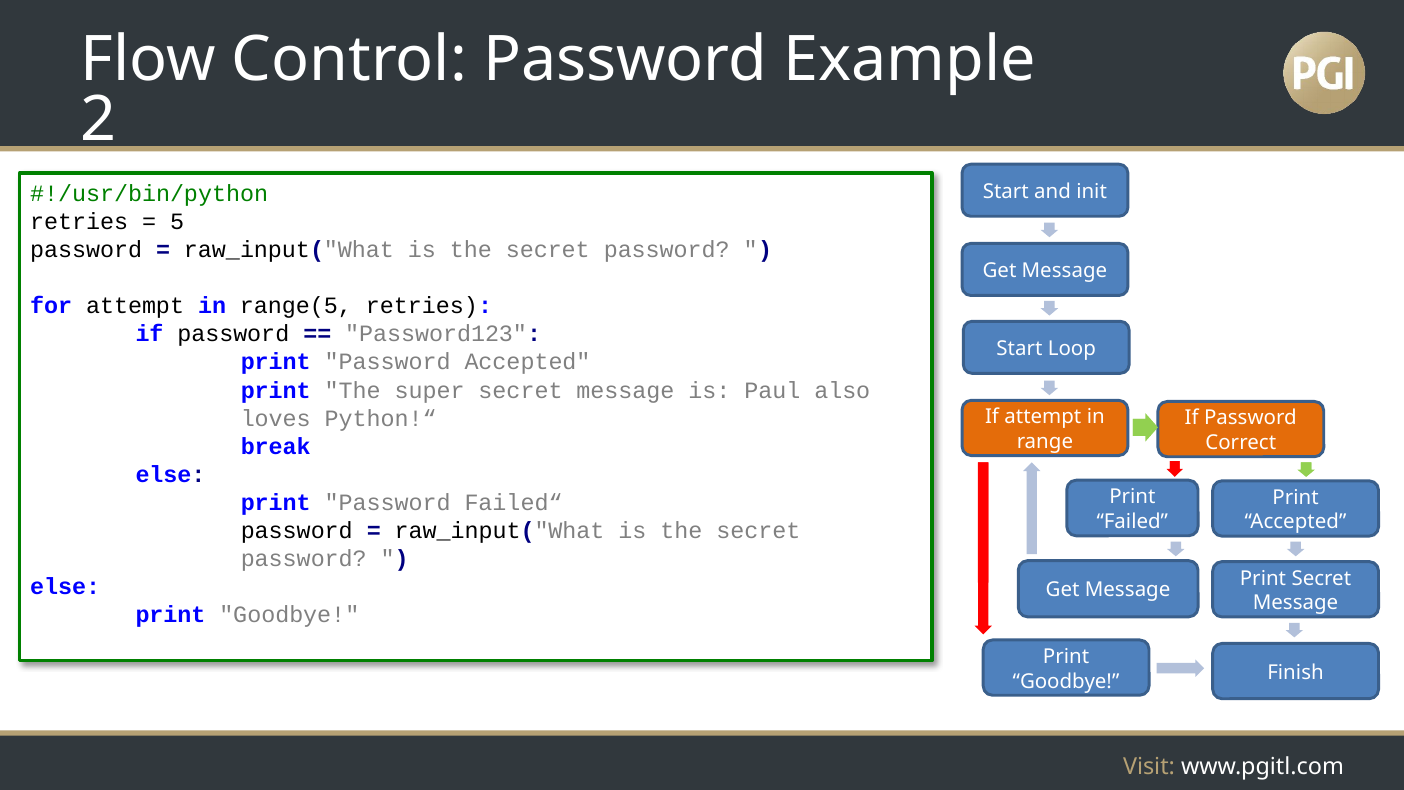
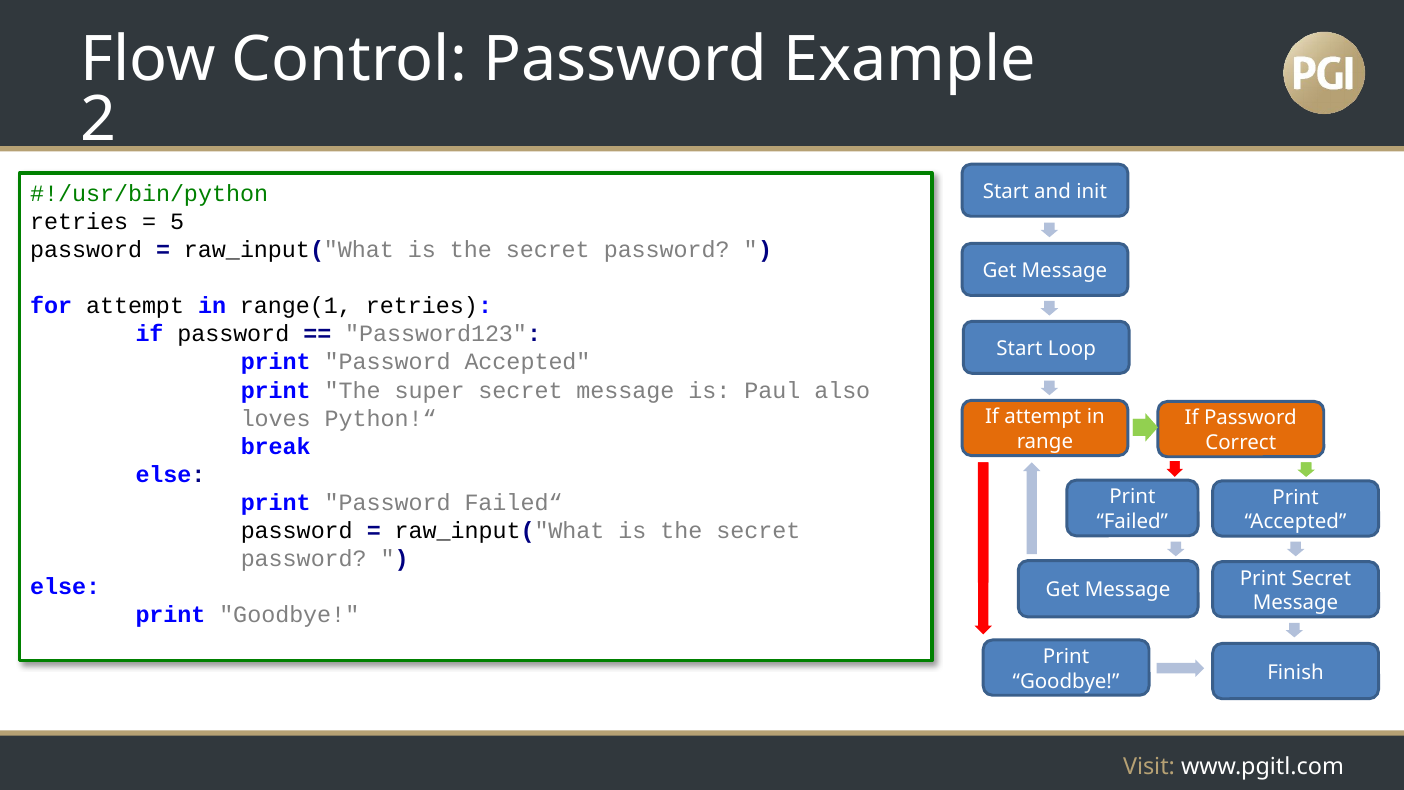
range(5: range(5 -> range(1
